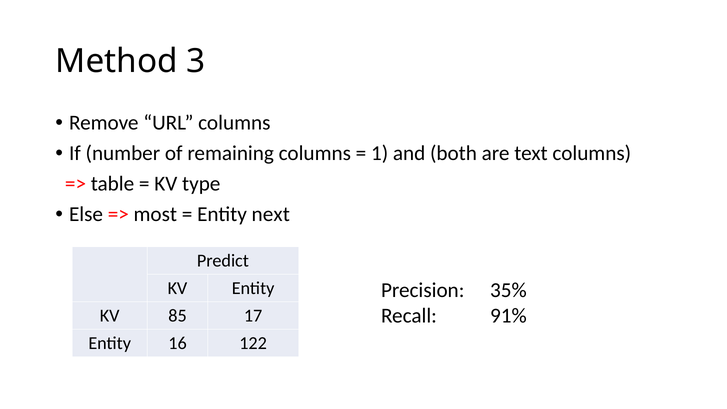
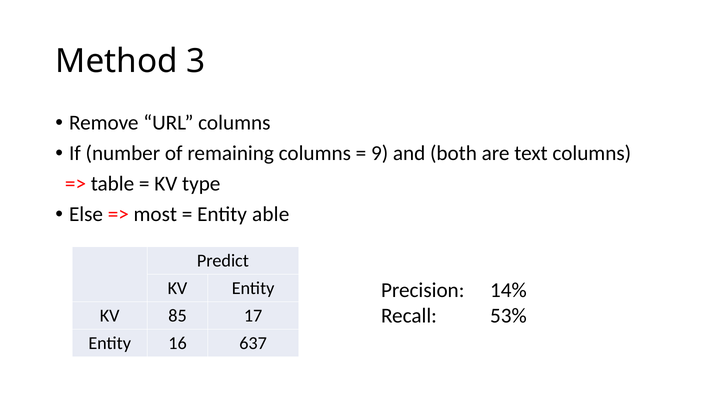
1: 1 -> 9
next: next -> able
35%: 35% -> 14%
91%: 91% -> 53%
122: 122 -> 637
